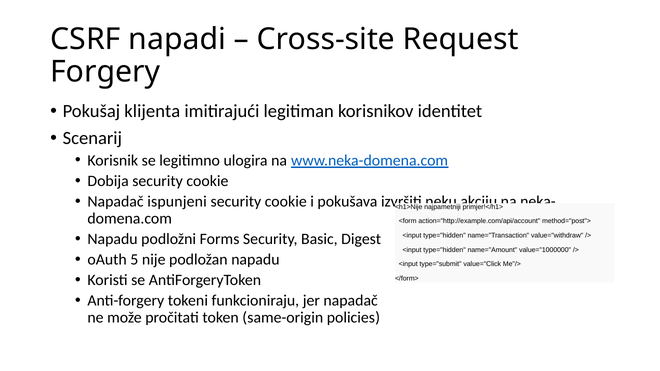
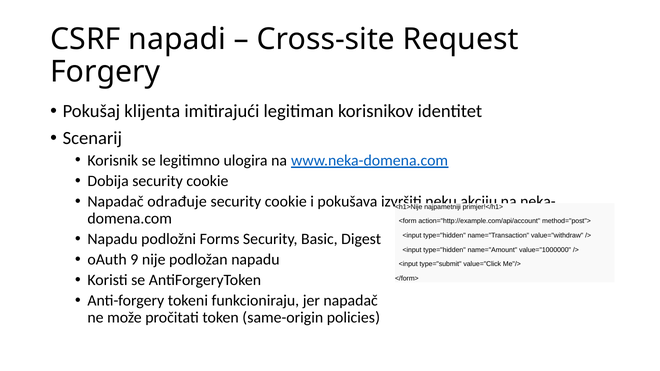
ispunjeni: ispunjeni -> odrađuje
5: 5 -> 9
